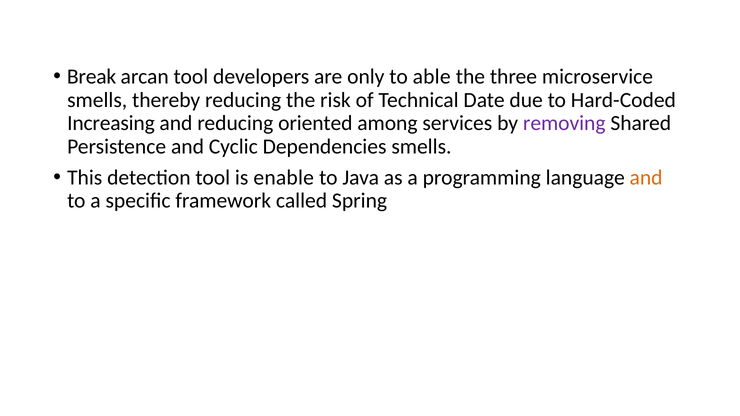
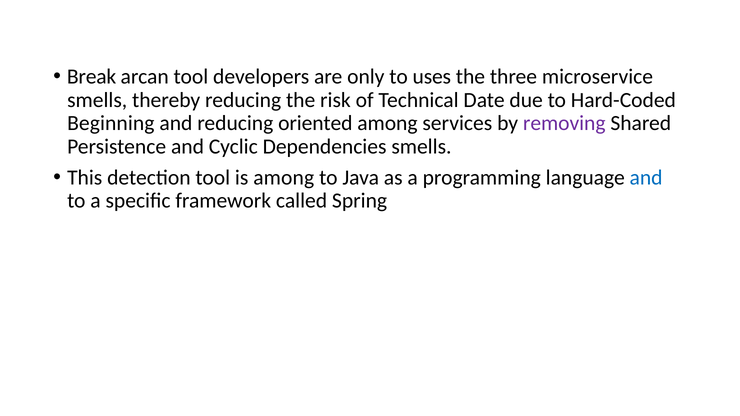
able: able -> uses
Increasing: Increasing -> Beginning
is enable: enable -> among
and at (646, 178) colour: orange -> blue
